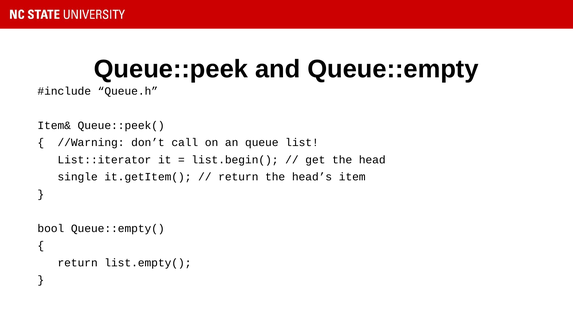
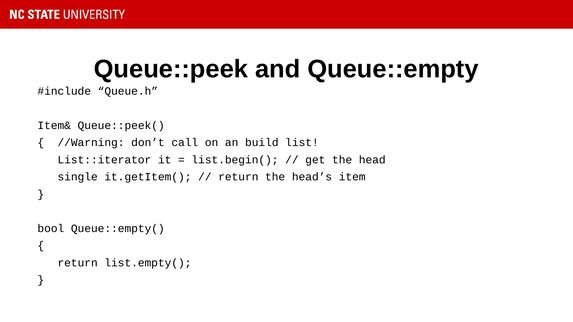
queue: queue -> build
